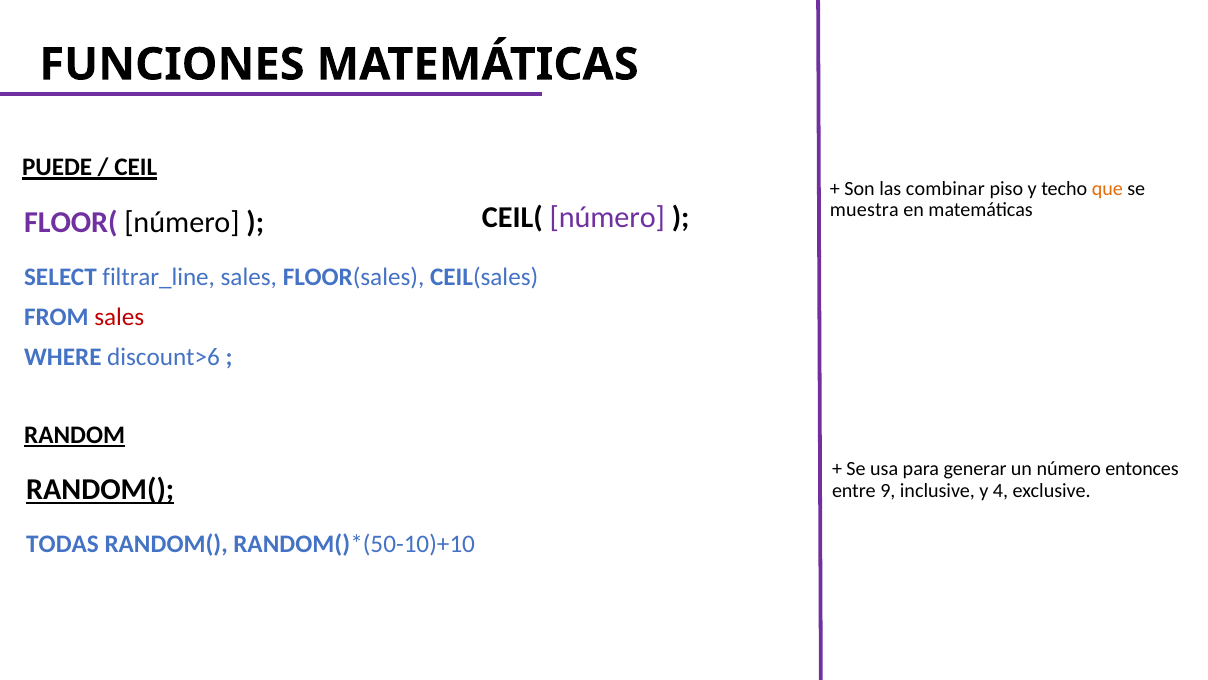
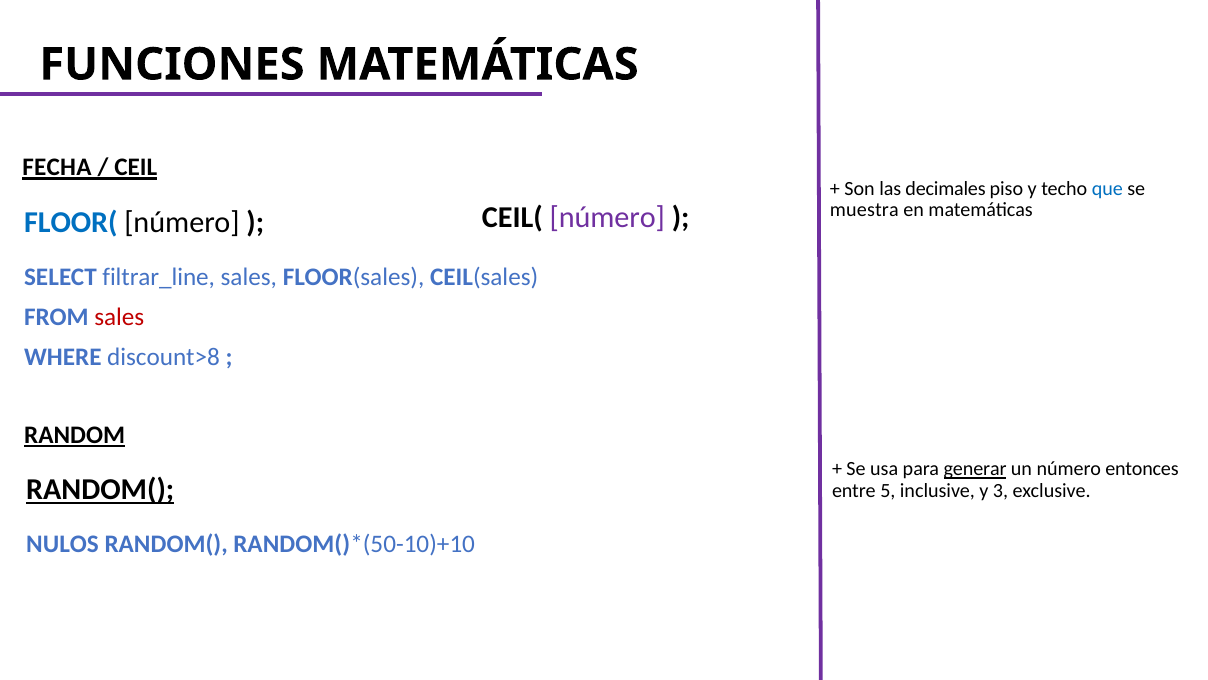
PUEDE: PUEDE -> FECHA
combinar: combinar -> decimales
que colour: orange -> blue
FLOOR( colour: purple -> blue
discount>6: discount>6 -> discount>8
generar underline: none -> present
9: 9 -> 5
4: 4 -> 3
TODAS: TODAS -> NULOS
